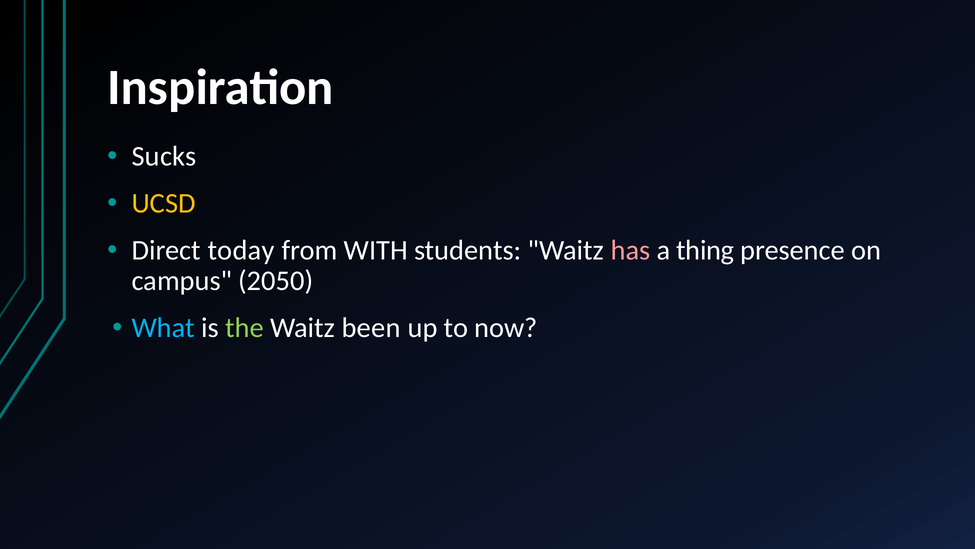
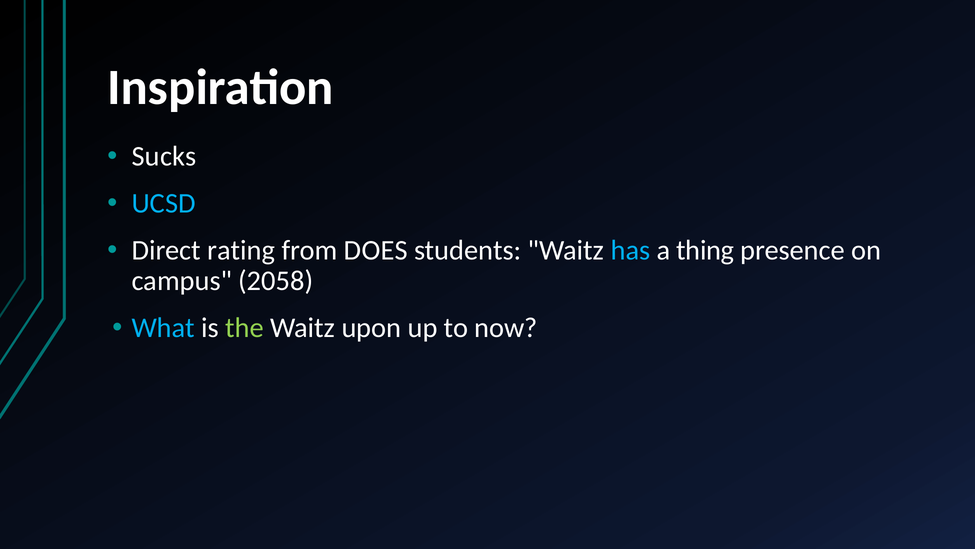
UCSD colour: yellow -> light blue
today: today -> rating
WITH: WITH -> DOES
has colour: pink -> light blue
2050: 2050 -> 2058
been: been -> upon
